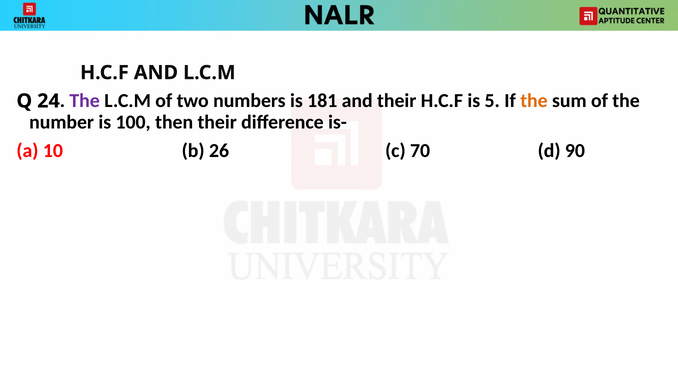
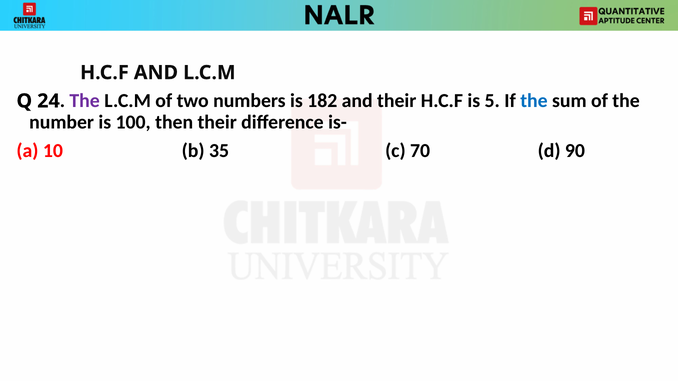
181: 181 -> 182
the at (534, 101) colour: orange -> blue
26: 26 -> 35
